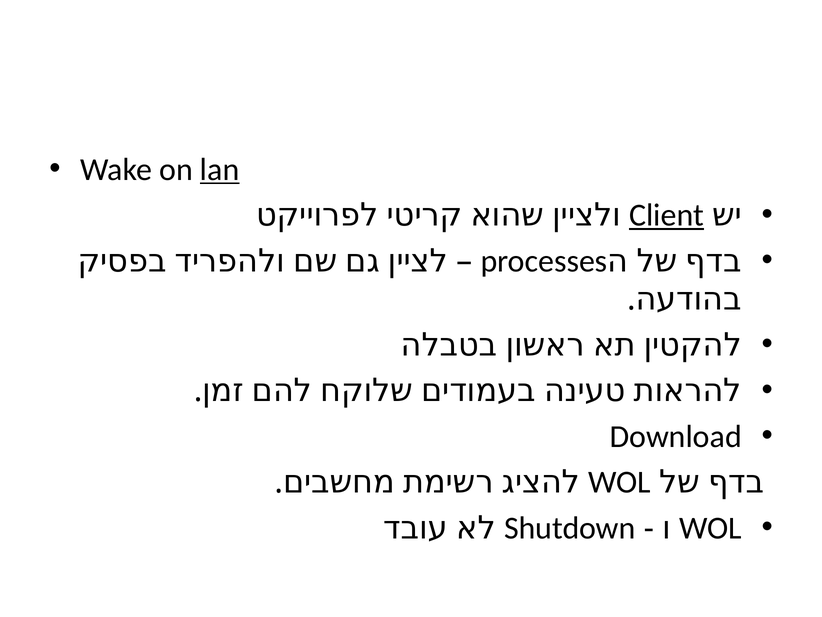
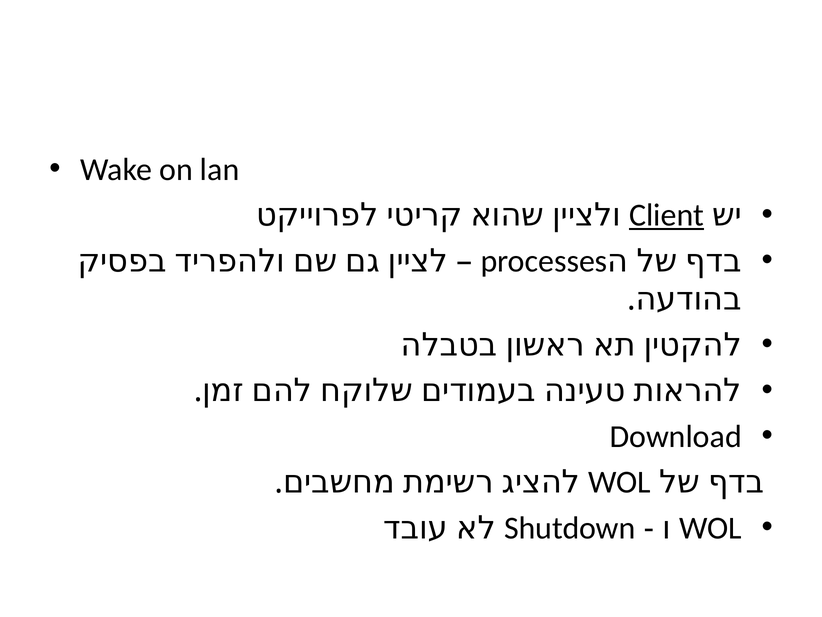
lan underline: present -> none
